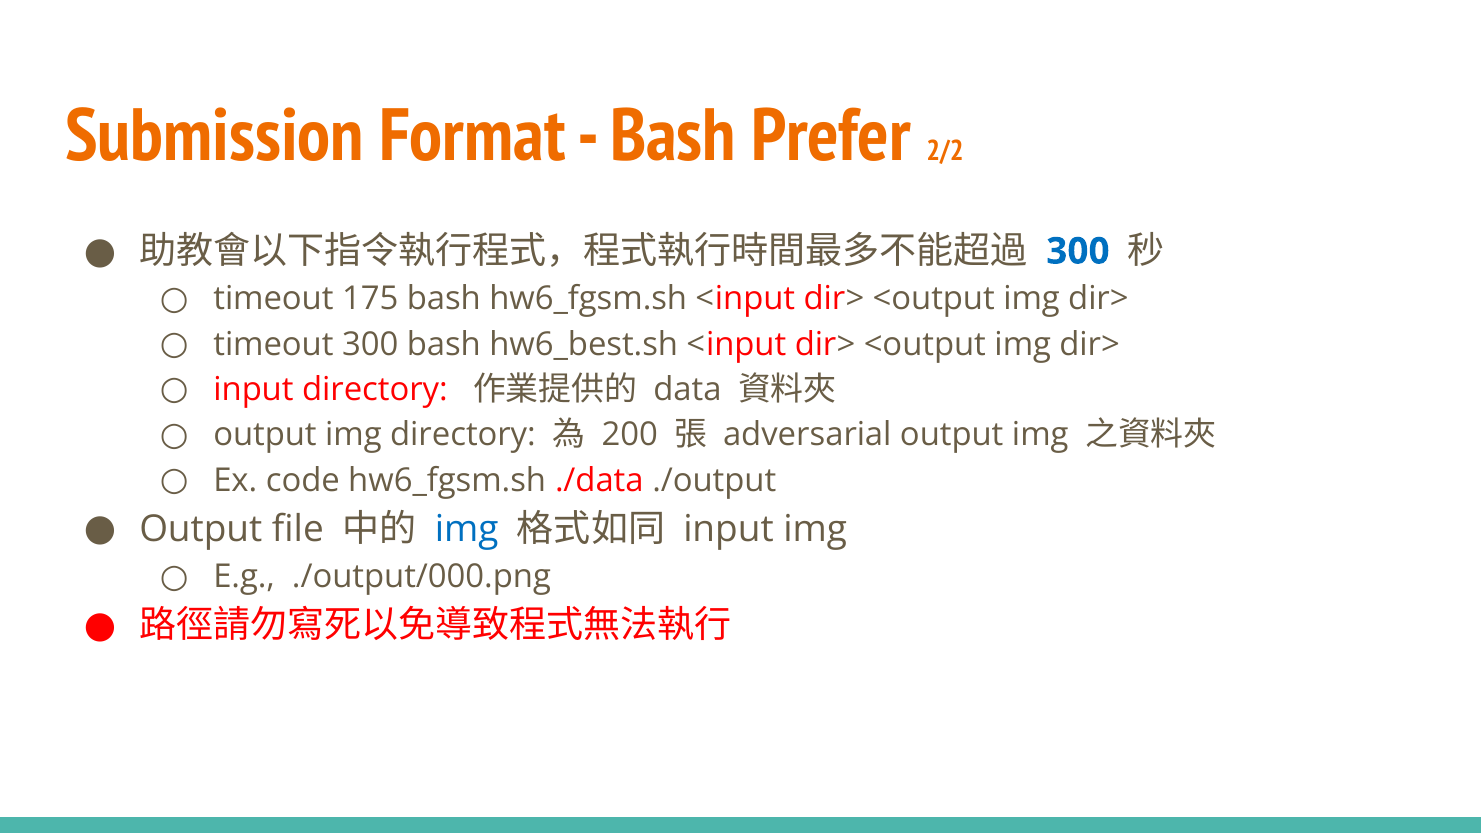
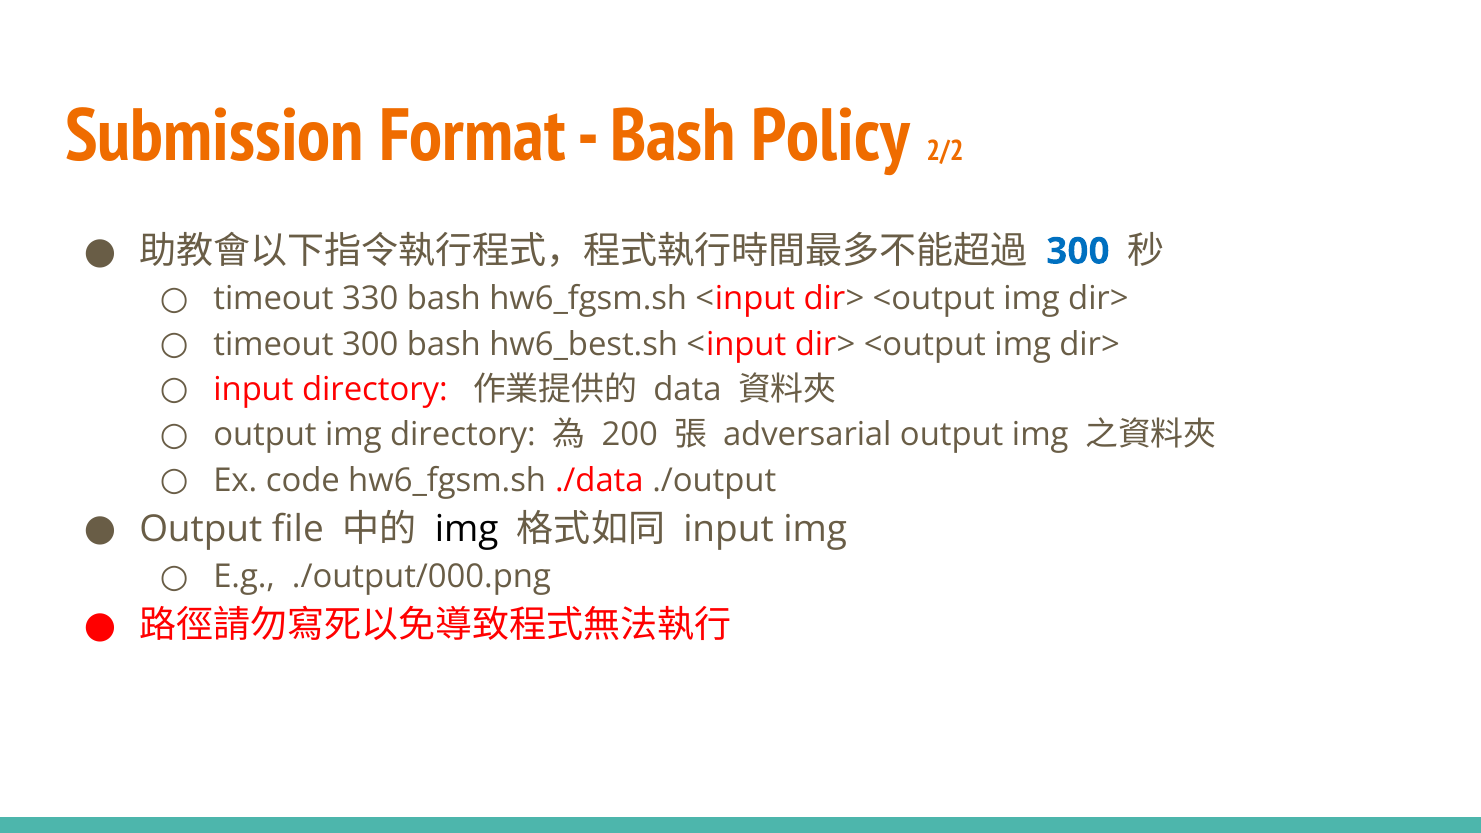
Prefer: Prefer -> Policy
175: 175 -> 330
img at (467, 529) colour: blue -> black
